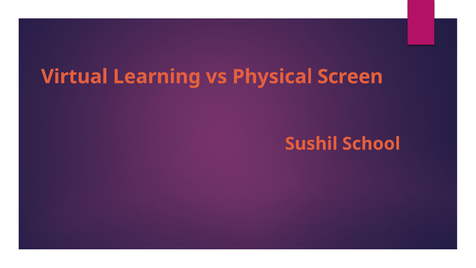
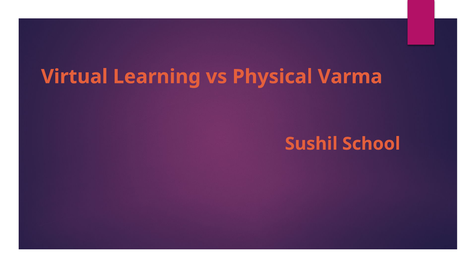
Screen: Screen -> Varma
